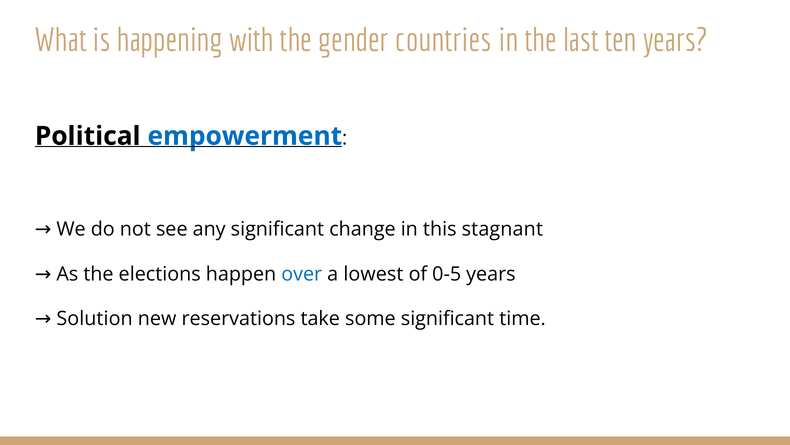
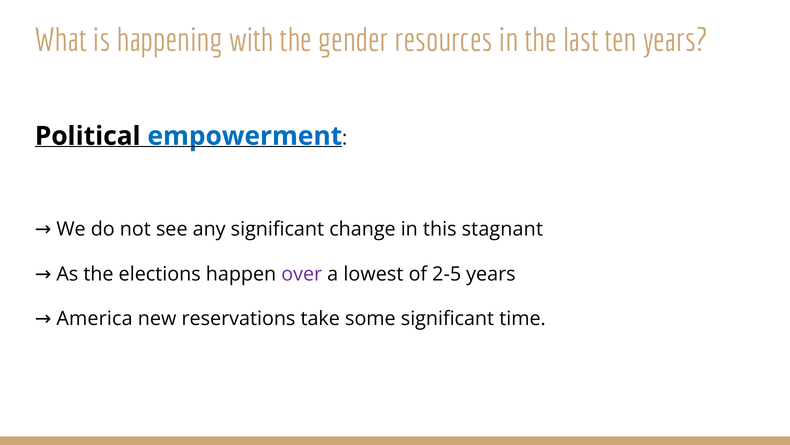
countries: countries -> resources
over colour: blue -> purple
0-5: 0-5 -> 2-5
Solution: Solution -> America
